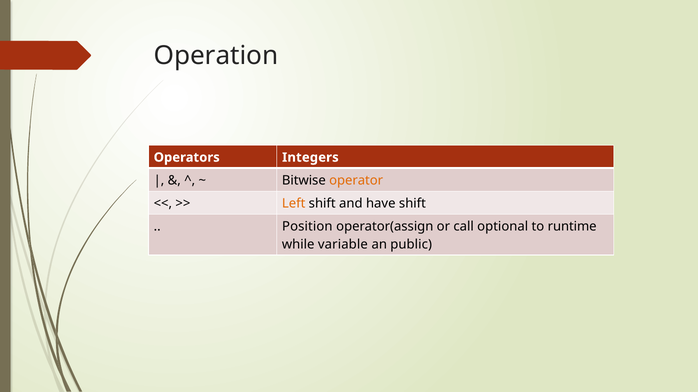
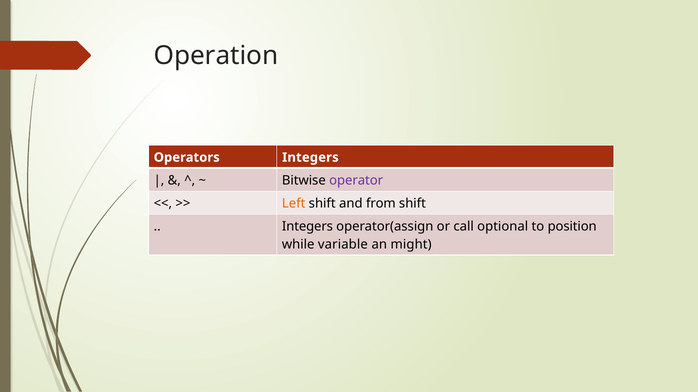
operator colour: orange -> purple
have: have -> from
Position at (307, 227): Position -> Integers
runtime: runtime -> position
public: public -> might
